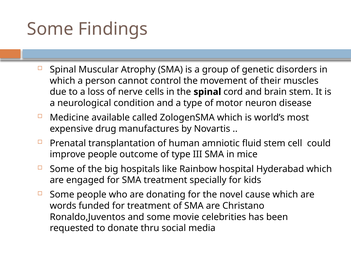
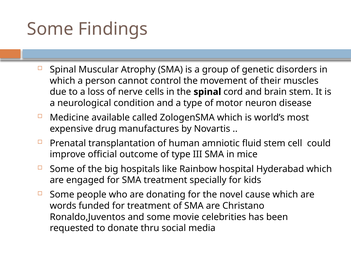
improve people: people -> official
